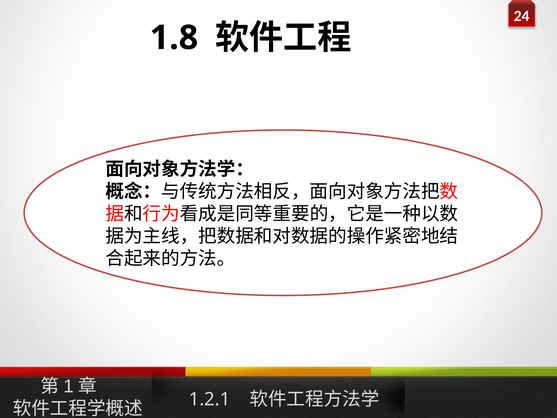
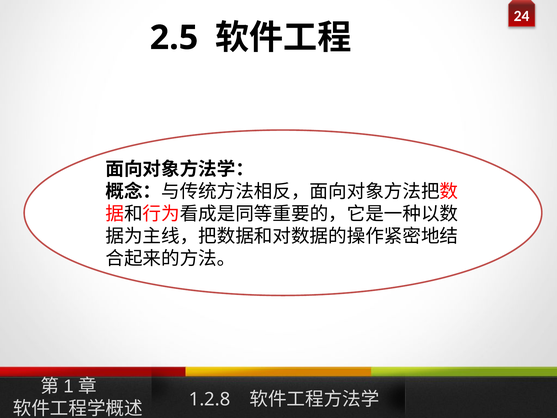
1.8: 1.8 -> 2.5
1.2.1: 1.2.1 -> 1.2.8
